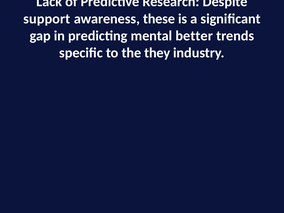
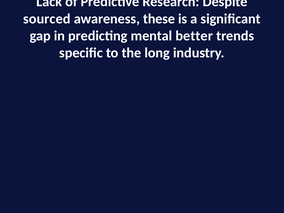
support: support -> sourced
they: they -> long
